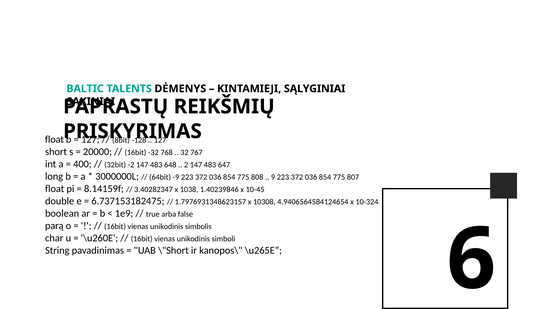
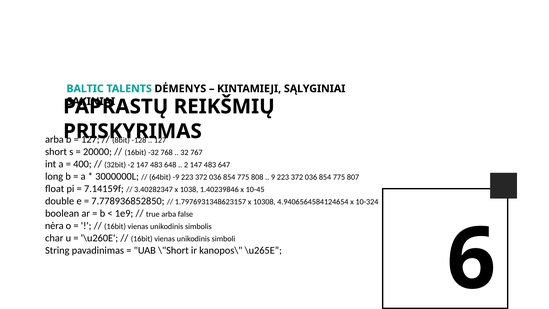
float at (54, 139): float -> arba
8.14159f: 8.14159f -> 7.14159f
6.737153182475: 6.737153182475 -> 7.778936852850
parą: parą -> nėra
